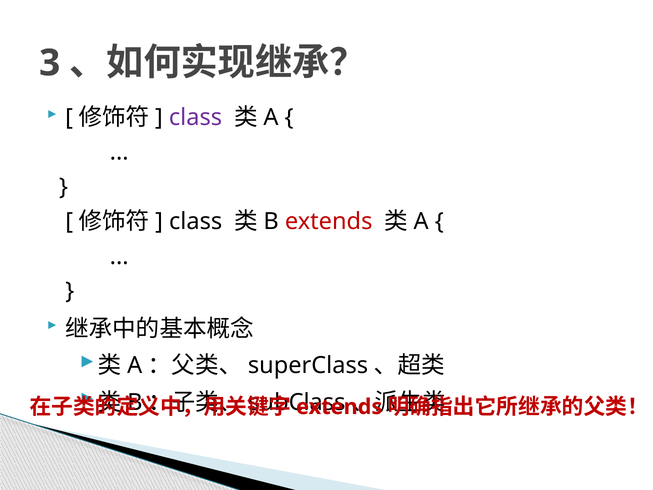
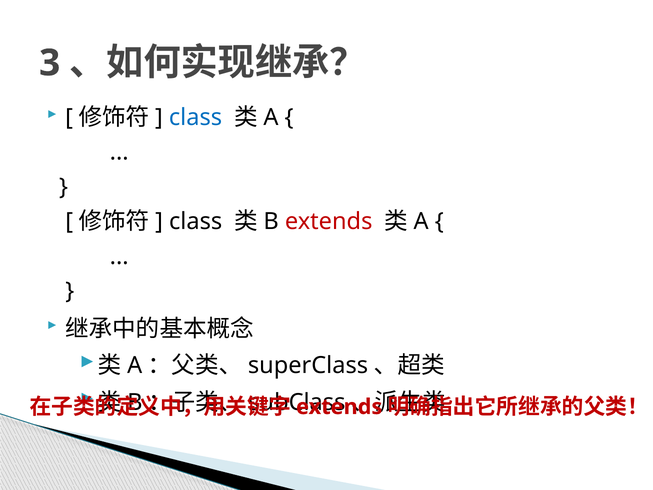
class at (196, 117) colour: purple -> blue
